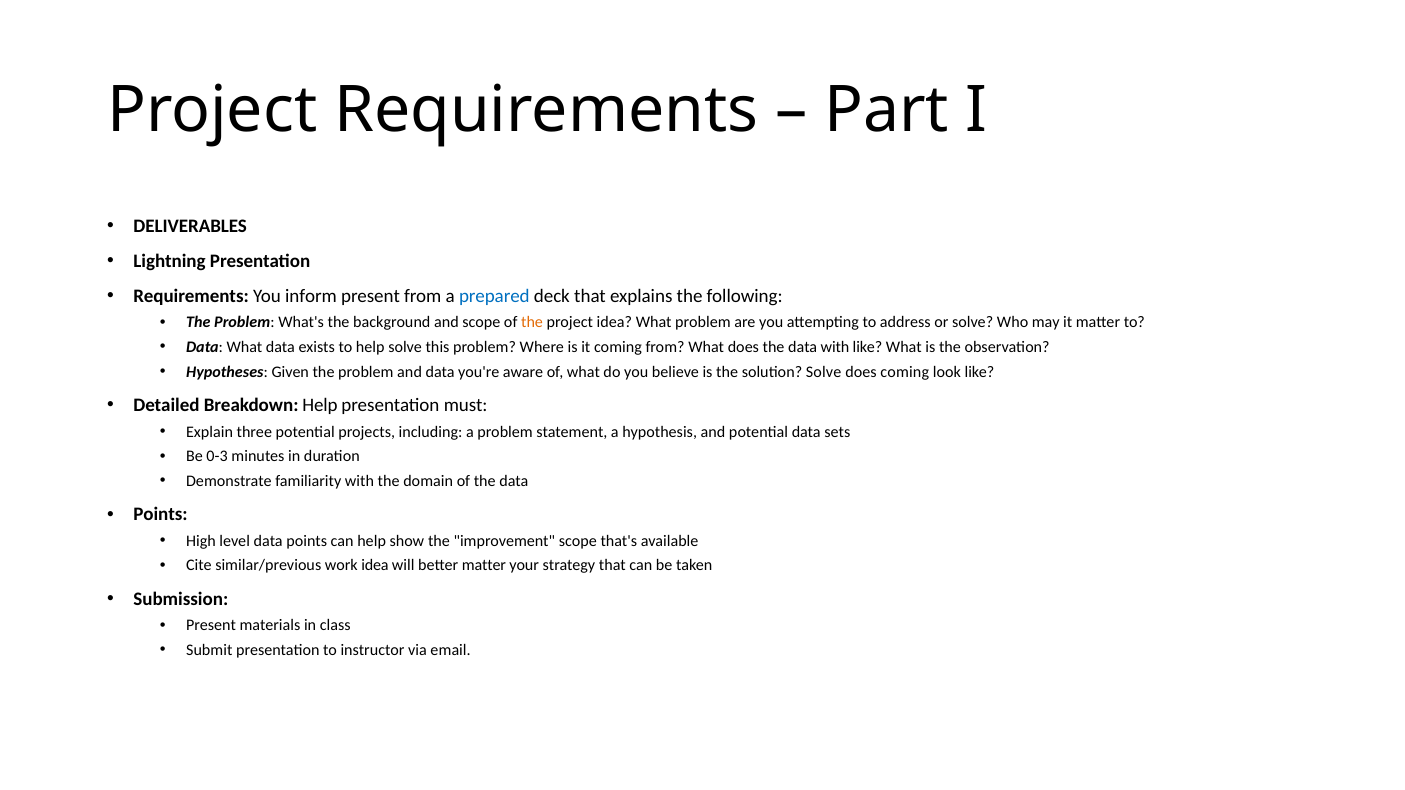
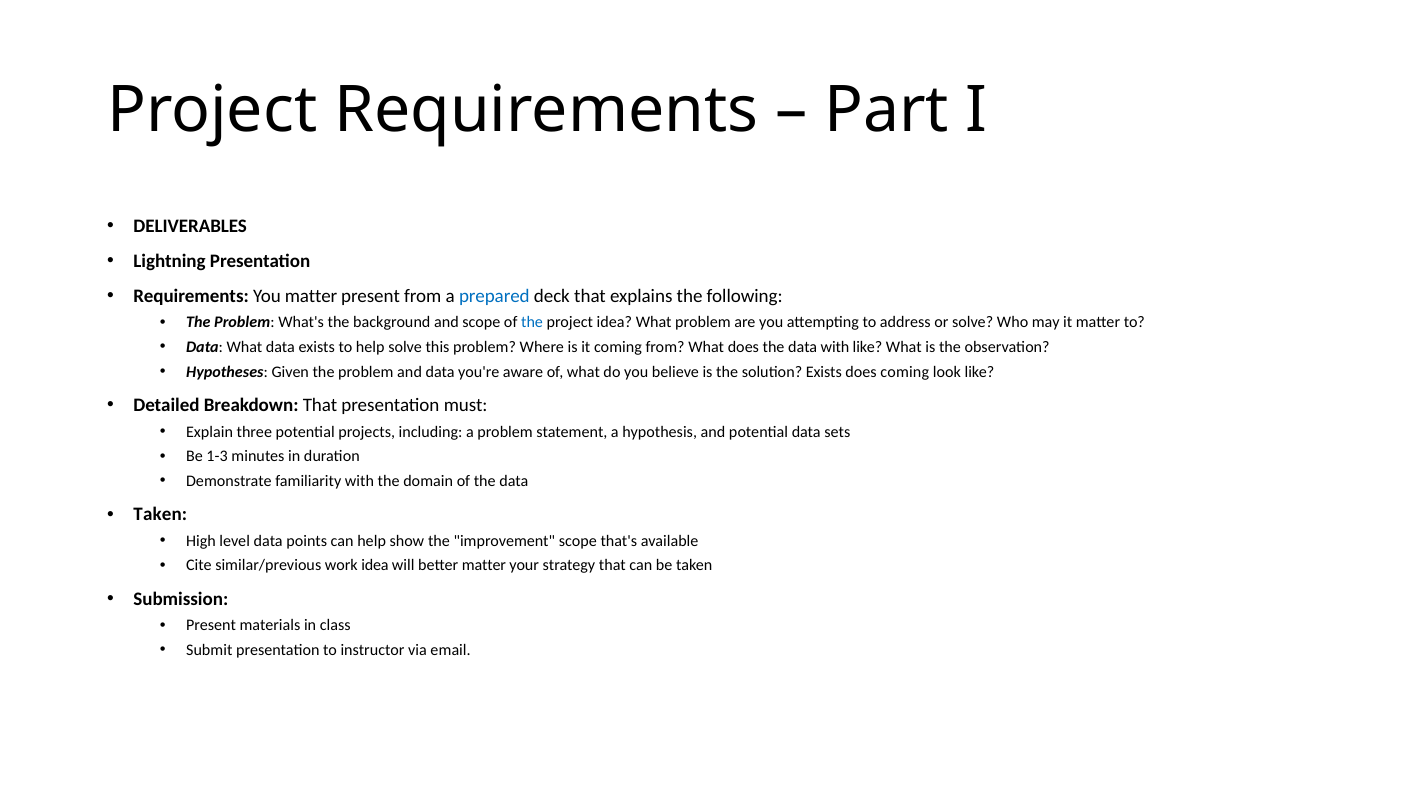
You inform: inform -> matter
the at (532, 323) colour: orange -> blue
solution Solve: Solve -> Exists
Breakdown Help: Help -> That
0-3: 0-3 -> 1-3
Points at (160, 515): Points -> Taken
